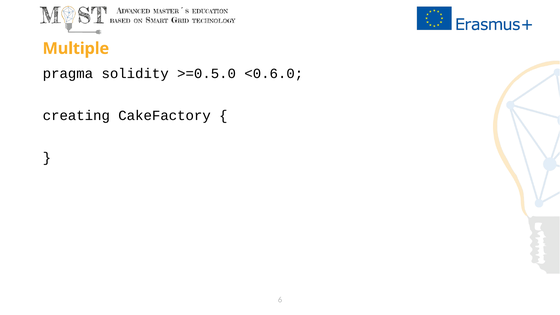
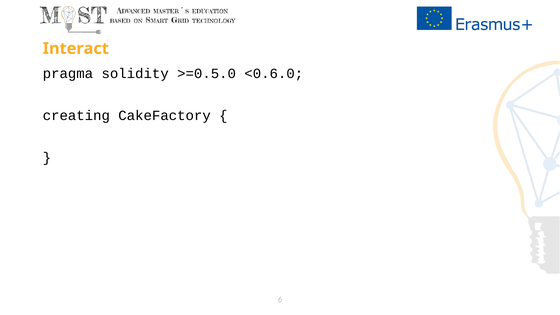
Multiple: Multiple -> Interact
